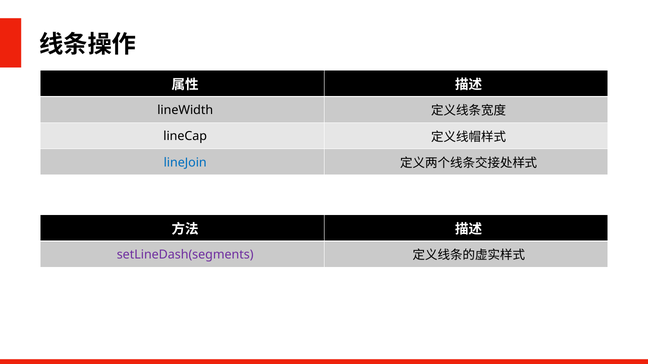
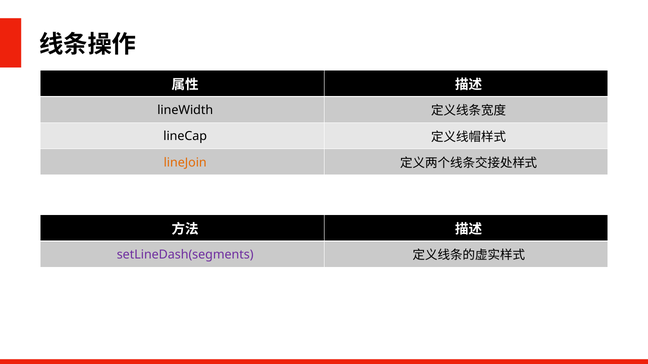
lineJoin colour: blue -> orange
